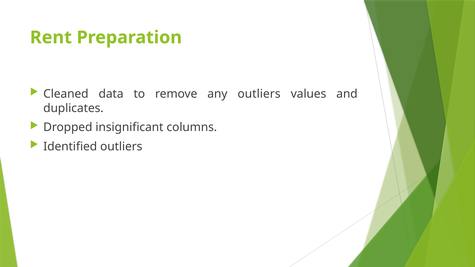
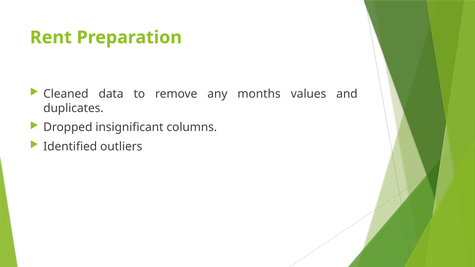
any outliers: outliers -> months
